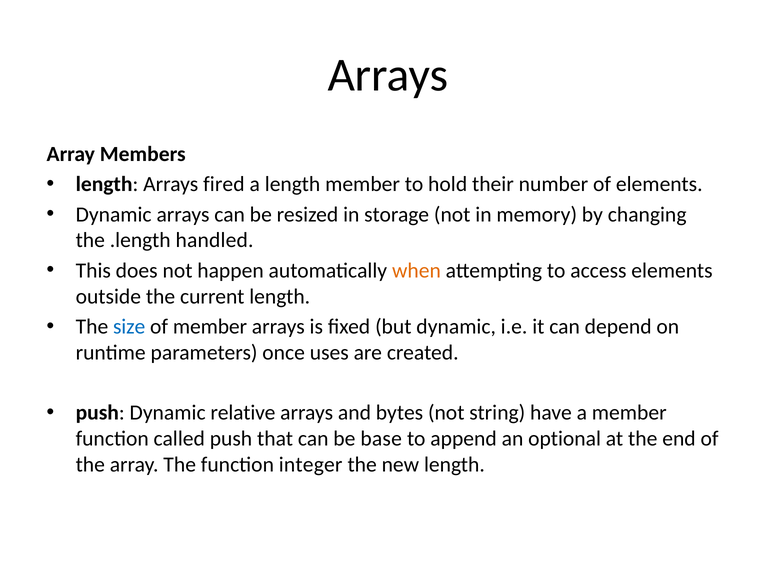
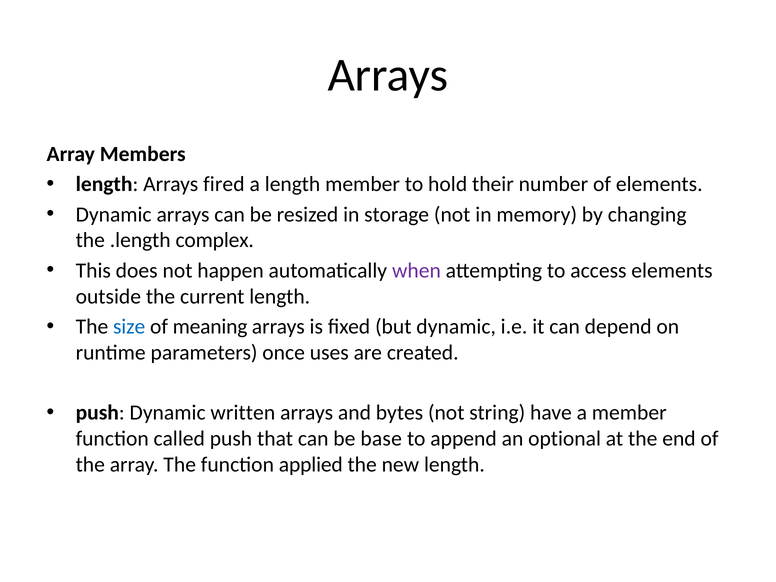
handled: handled -> complex
when colour: orange -> purple
of member: member -> meaning
relative: relative -> written
integer: integer -> applied
